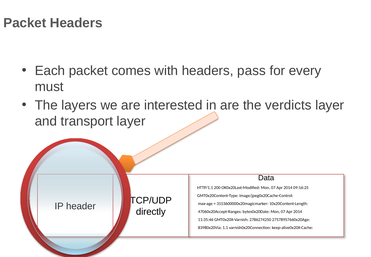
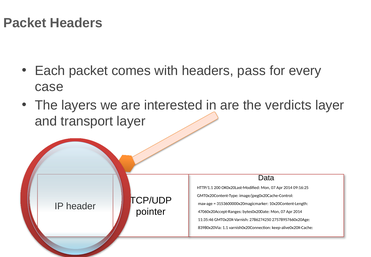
must: must -> case
directly: directly -> pointer
